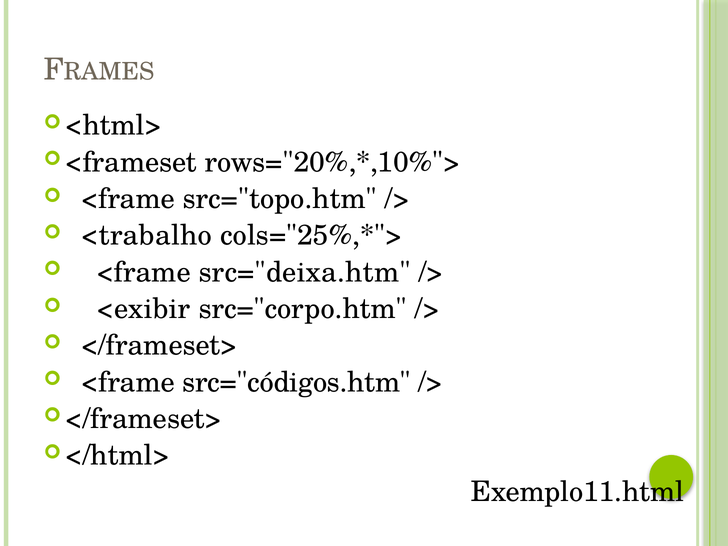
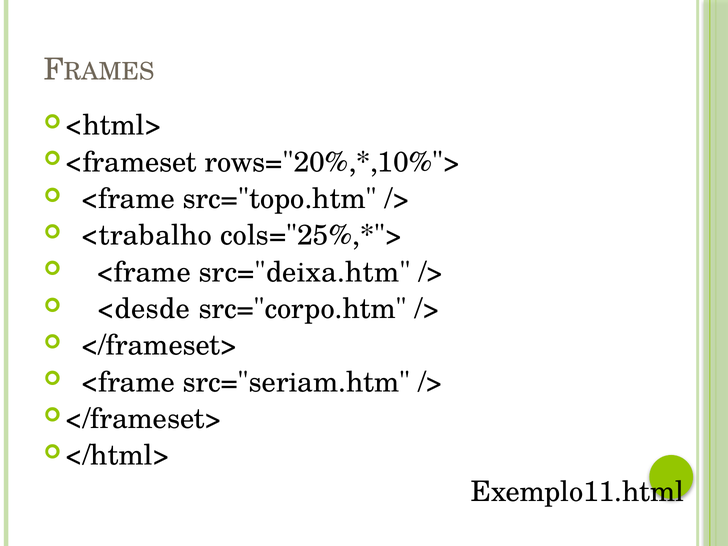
<exibir: <exibir -> <desde
src="códigos.htm: src="códigos.htm -> src="seriam.htm
